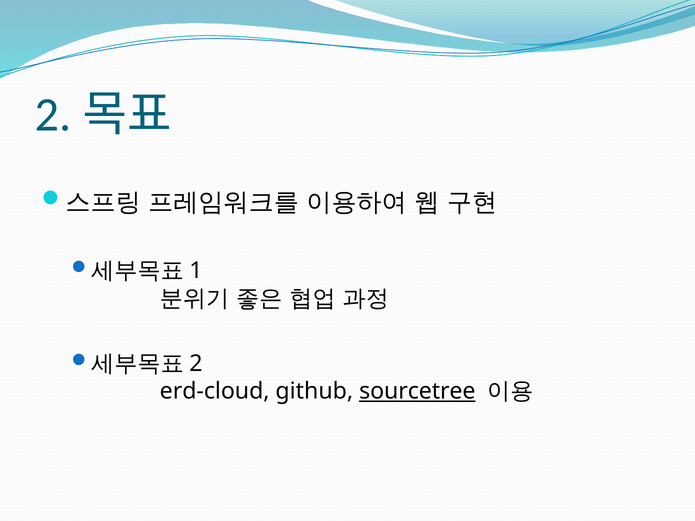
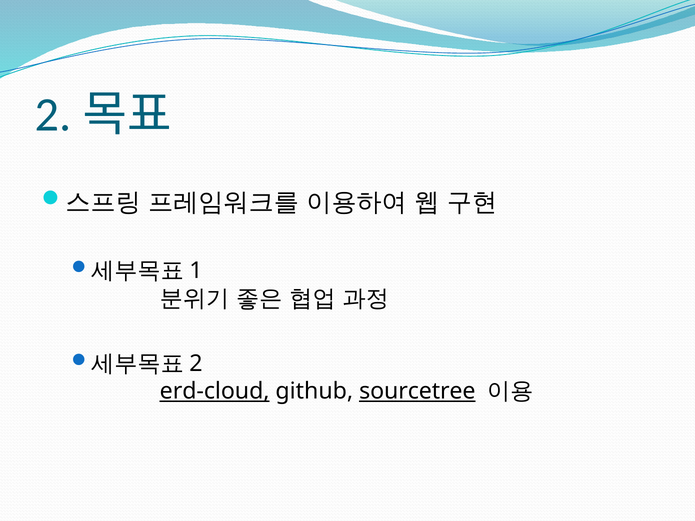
erd-cloud underline: none -> present
